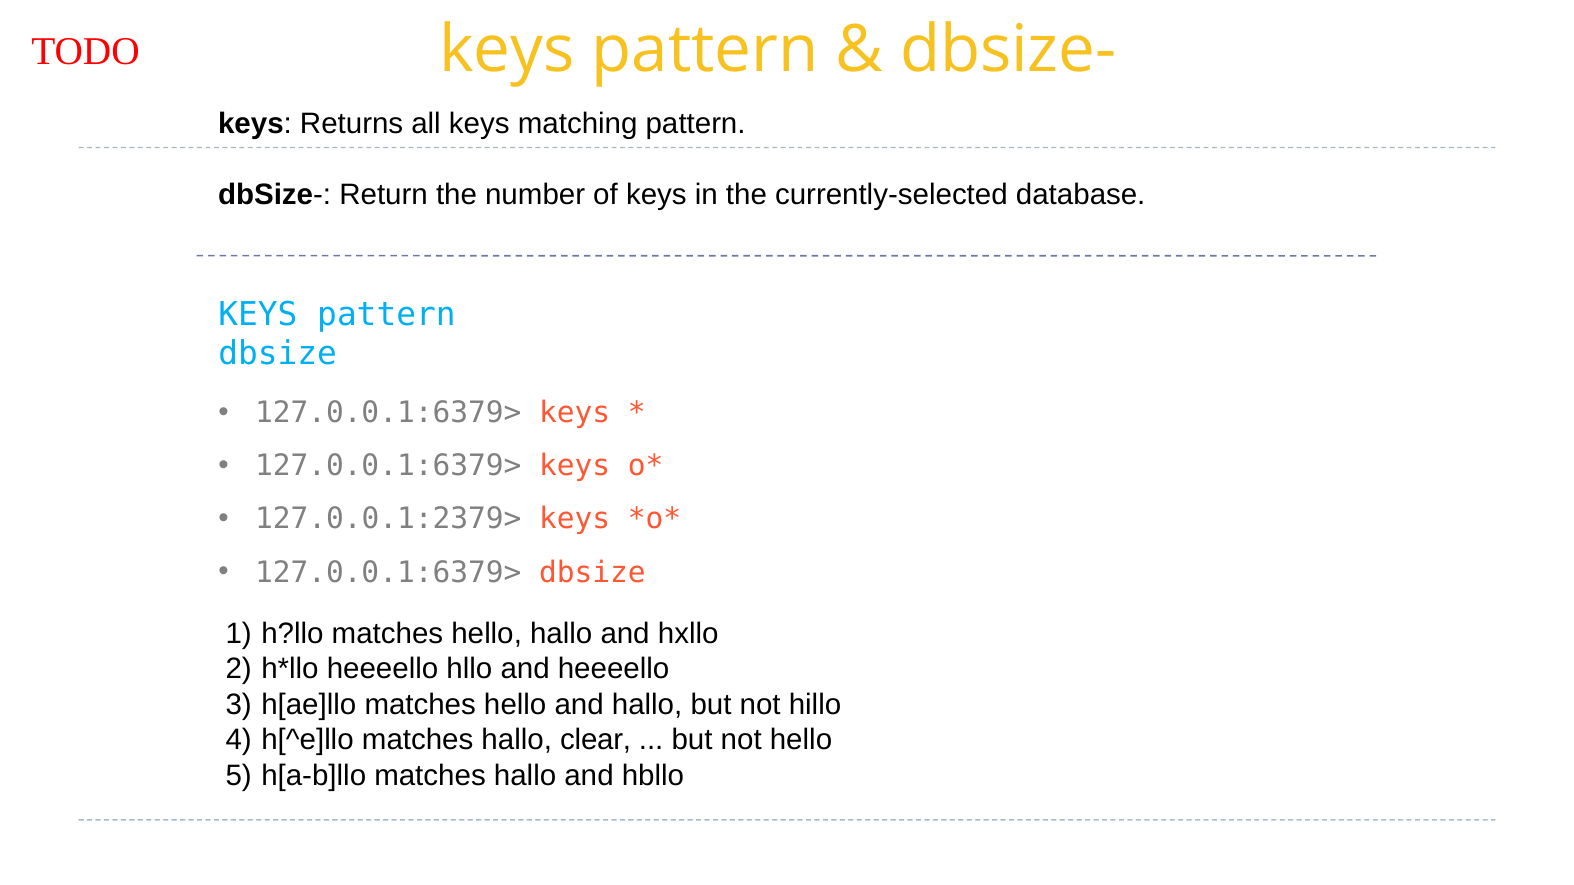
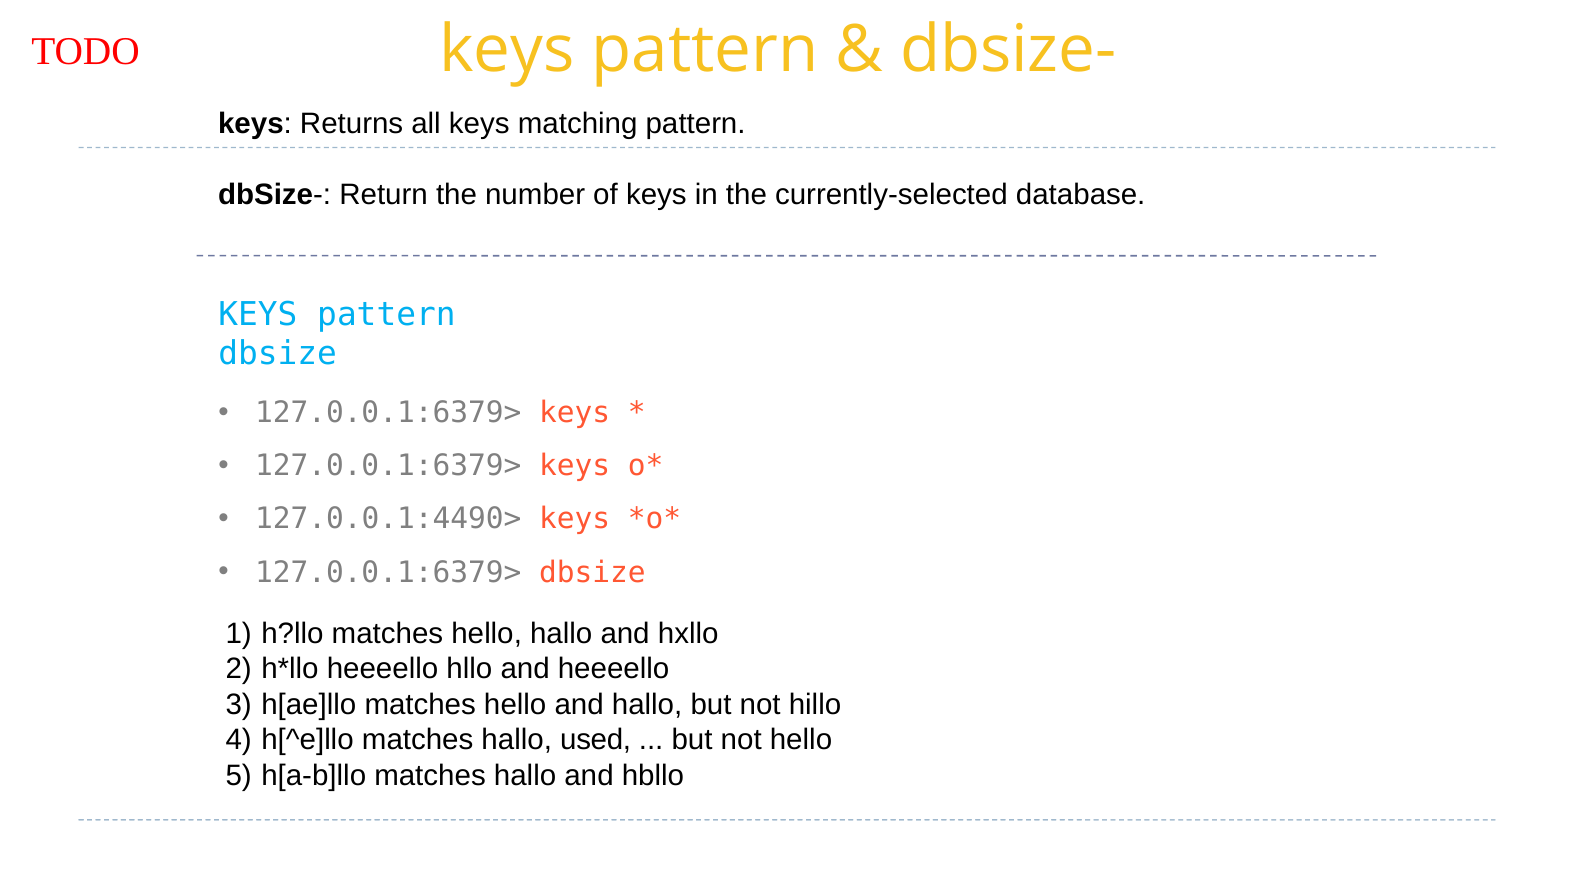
127.0.0.1:2379>: 127.0.0.1:2379> -> 127.0.0.1:4490>
clear: clear -> used
